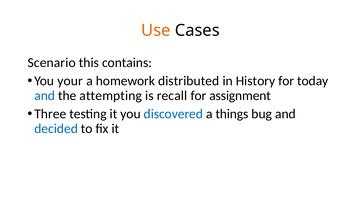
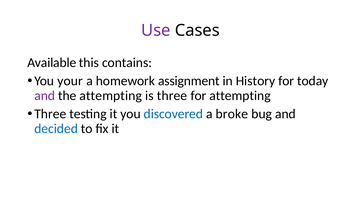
Use colour: orange -> purple
Scenario: Scenario -> Available
distributed: distributed -> assignment
and at (45, 96) colour: blue -> purple
is recall: recall -> three
for assignment: assignment -> attempting
things: things -> broke
